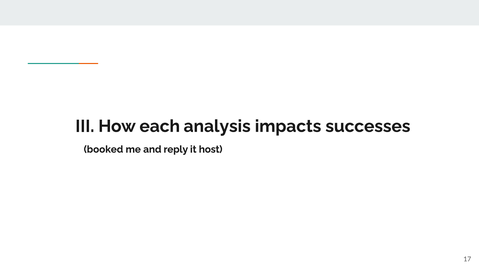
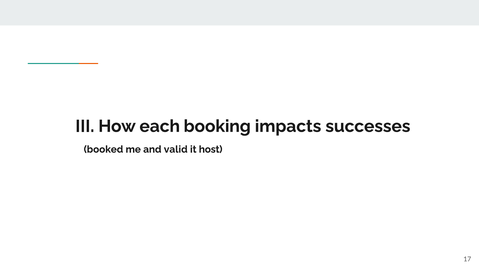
analysis: analysis -> booking
reply: reply -> valid
